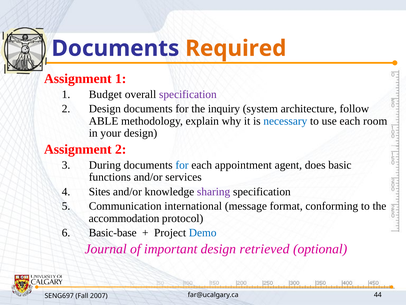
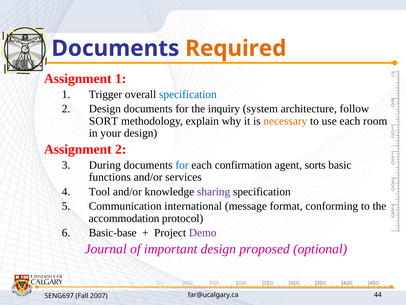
Budget: Budget -> Trigger
specification at (188, 94) colour: purple -> blue
ABLE: ABLE -> SORT
necessary colour: blue -> orange
appointment: appointment -> confirmation
does: does -> sorts
Sites: Sites -> Tool
Demo colour: blue -> purple
retrieved: retrieved -> proposed
